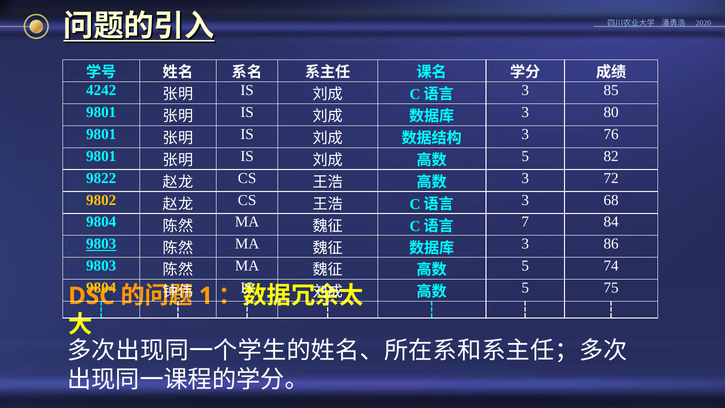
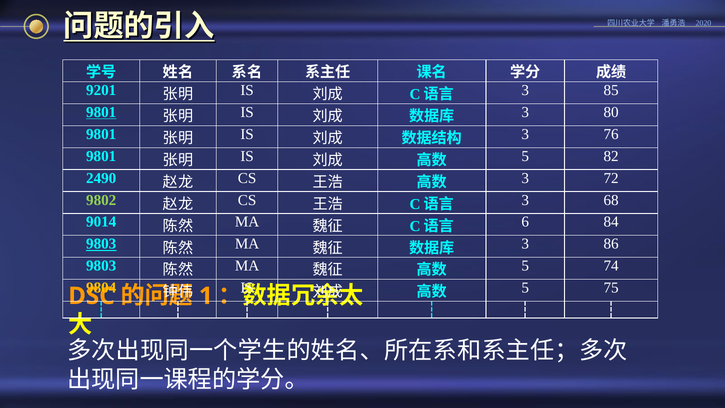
4242: 4242 -> 9201
9801 at (101, 112) underline: none -> present
9822: 9822 -> 2490
9802 colour: yellow -> light green
9804 at (101, 222): 9804 -> 9014
7: 7 -> 6
